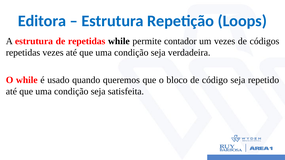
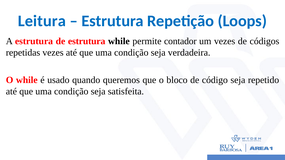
Editora: Editora -> Leitura
de repetidas: repetidas -> estrutura
